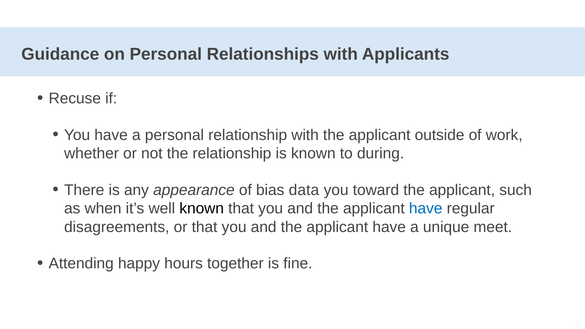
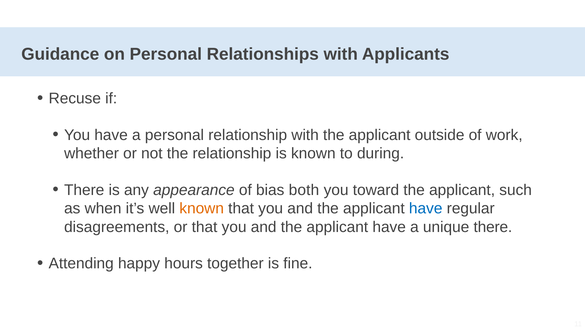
data: data -> both
known at (202, 209) colour: black -> orange
unique meet: meet -> there
